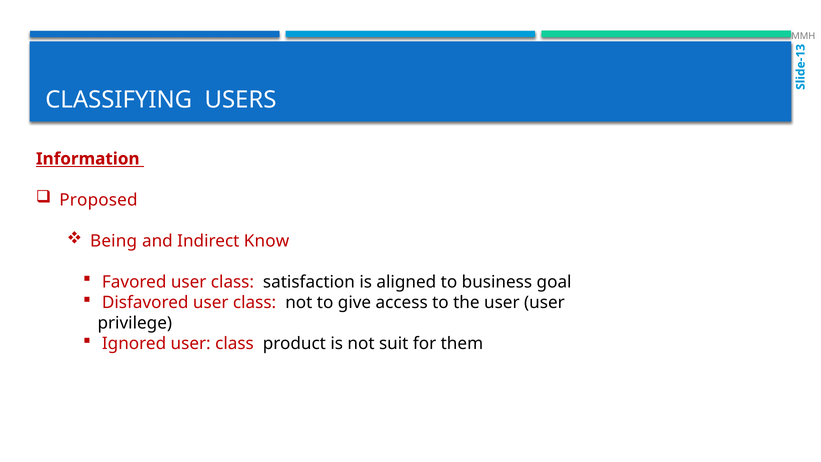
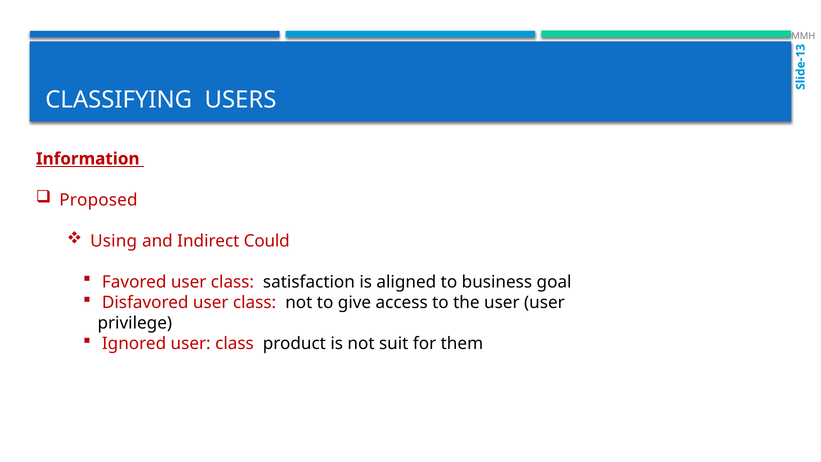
Being: Being -> Using
Know: Know -> Could
